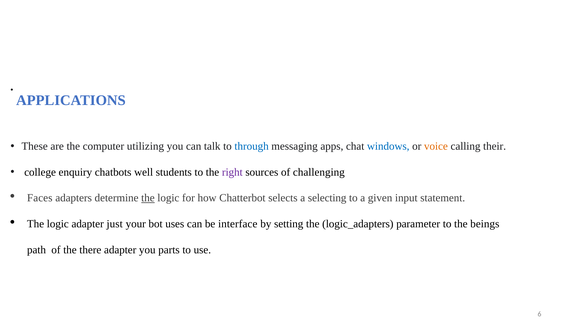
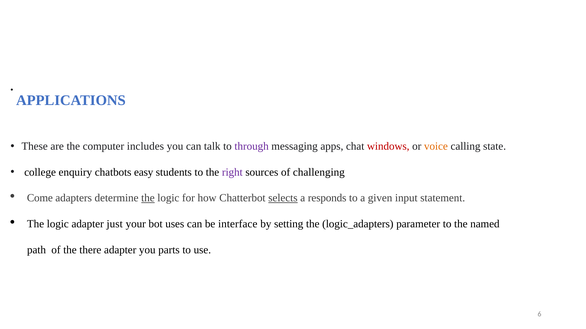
utilizing: utilizing -> includes
through colour: blue -> purple
windows colour: blue -> red
their: their -> state
well: well -> easy
Faces: Faces -> Come
selects underline: none -> present
selecting: selecting -> responds
beings: beings -> named
